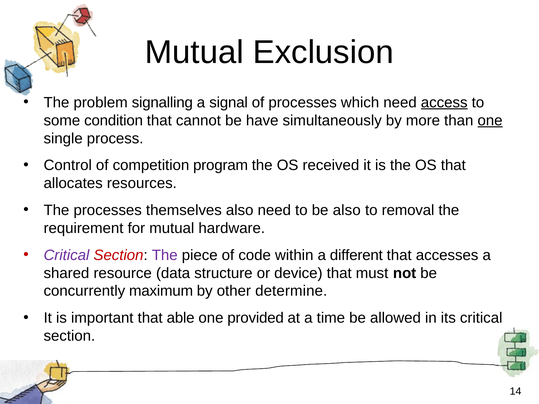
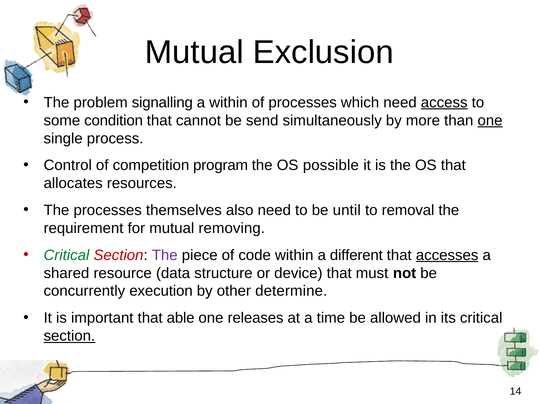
a signal: signal -> within
have: have -> send
received: received -> possible
be also: also -> until
hardware: hardware -> removing
Critical at (66, 255) colour: purple -> green
accesses underline: none -> present
maximum: maximum -> execution
provided: provided -> releases
section at (69, 336) underline: none -> present
